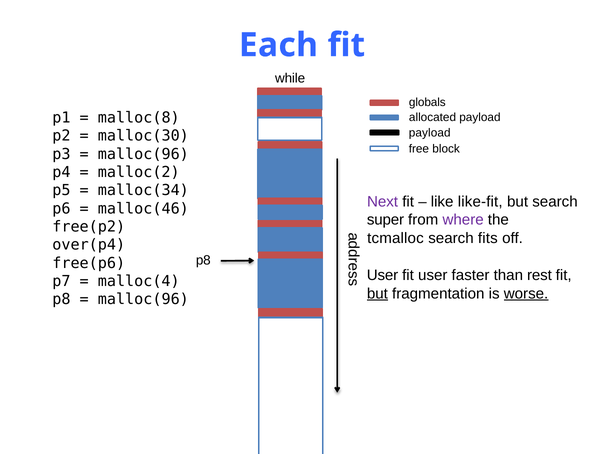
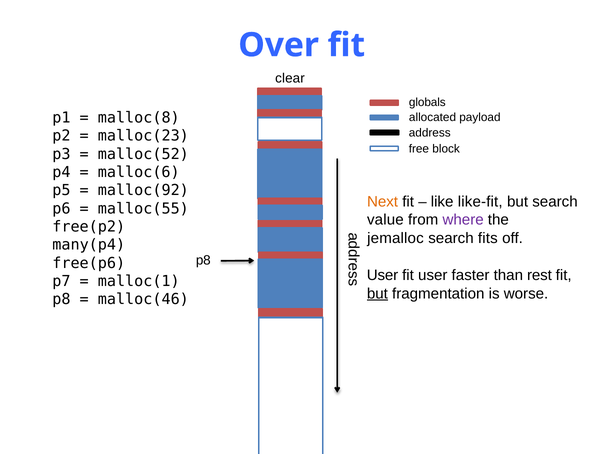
Each: Each -> Over
while: while -> clear
payload at (430, 133): payload -> address
malloc(30: malloc(30 -> malloc(23
malloc(96 at (143, 154): malloc(96 -> malloc(52
malloc(2: malloc(2 -> malloc(6
malloc(34: malloc(34 -> malloc(92
Next colour: purple -> orange
malloc(46: malloc(46 -> malloc(55
super: super -> value
tcmalloc: tcmalloc -> jemalloc
over(p4: over(p4 -> many(p4
malloc(4: malloc(4 -> malloc(1
worse underline: present -> none
malloc(96 at (143, 299): malloc(96 -> malloc(46
